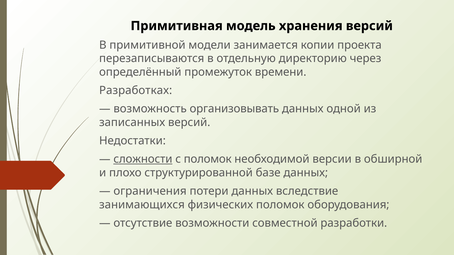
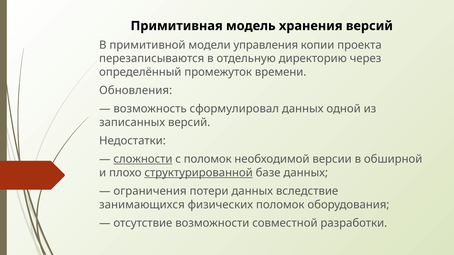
занимается: занимается -> управления
Разработках: Разработках -> Обновления
организовывать: организовывать -> сформулировал
структурированной underline: none -> present
